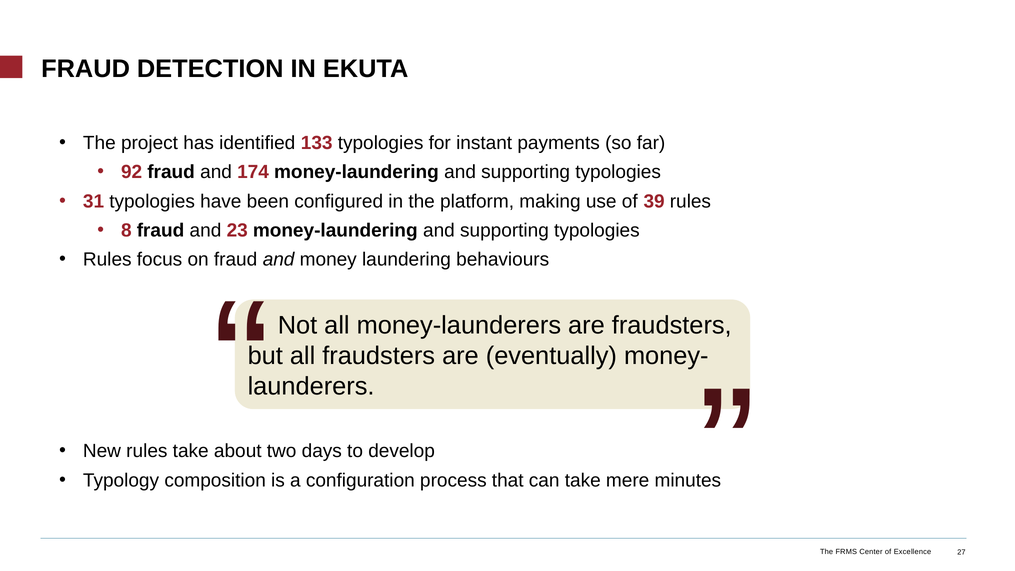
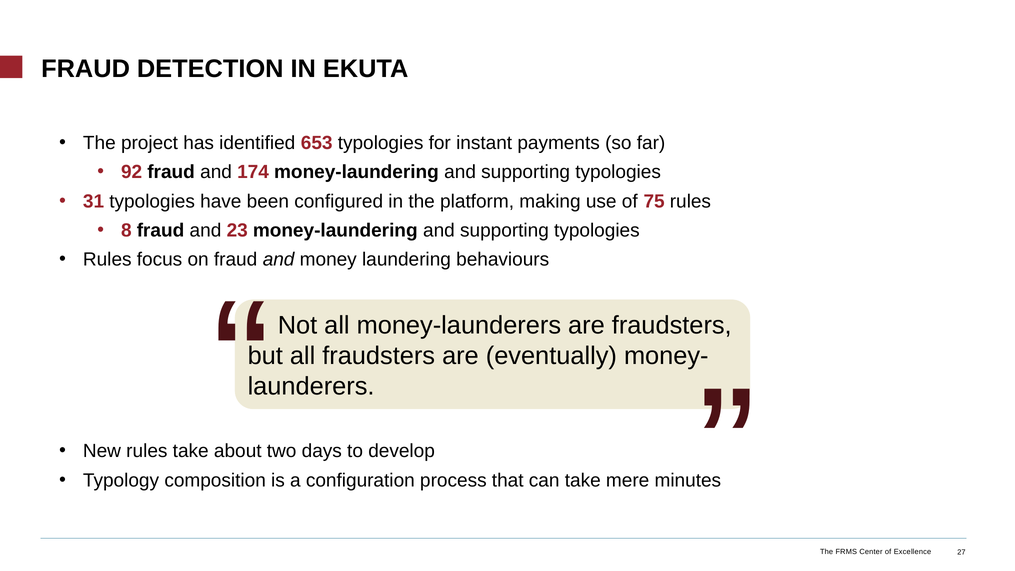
133: 133 -> 653
39: 39 -> 75
